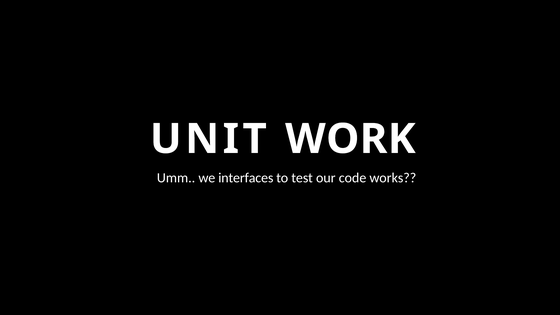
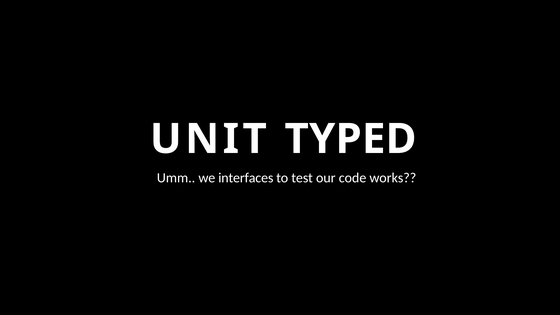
WORK: WORK -> TYPED
